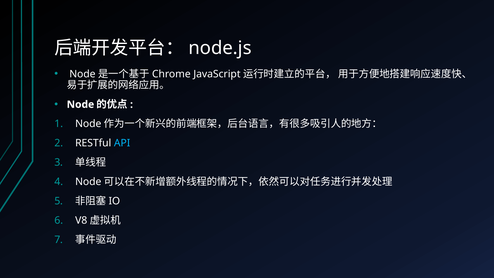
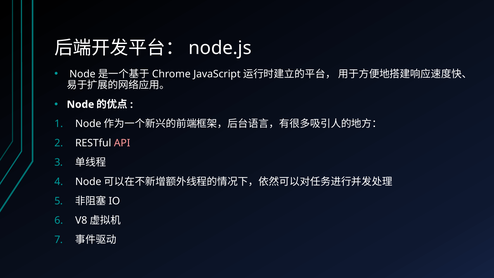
API colour: light blue -> pink
